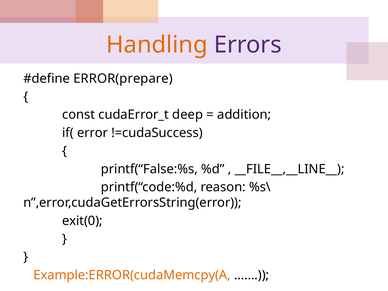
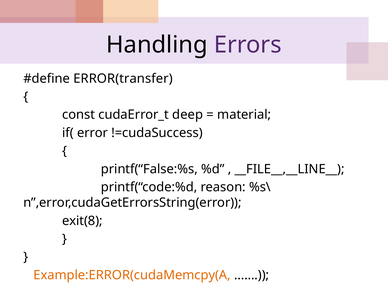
Handling colour: orange -> black
ERROR(prepare: ERROR(prepare -> ERROR(transfer
addition: addition -> material
exit(0: exit(0 -> exit(8
